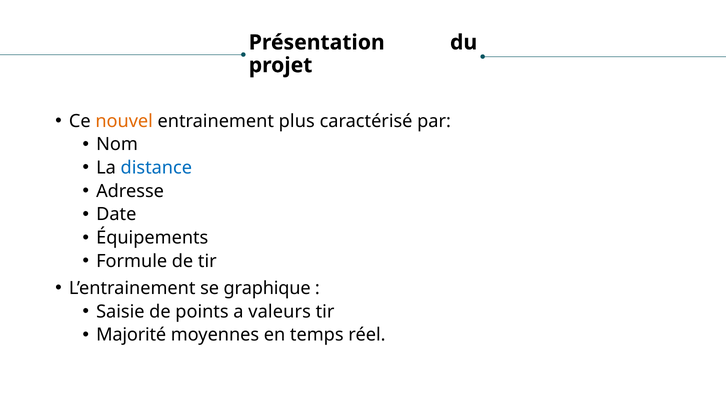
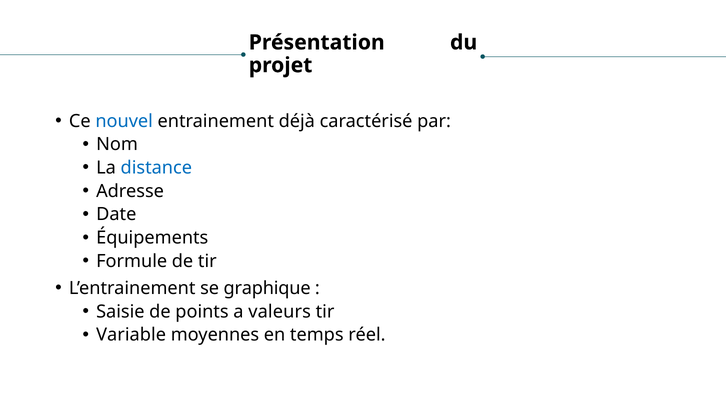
nouvel colour: orange -> blue
plus: plus -> déjà
Majorité: Majorité -> Variable
